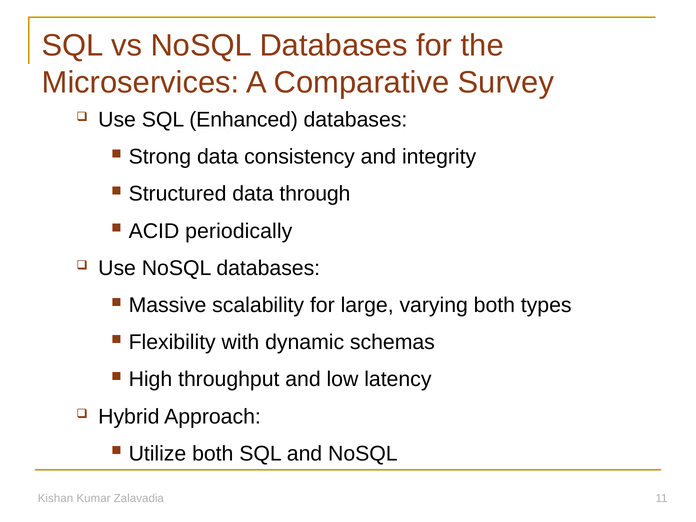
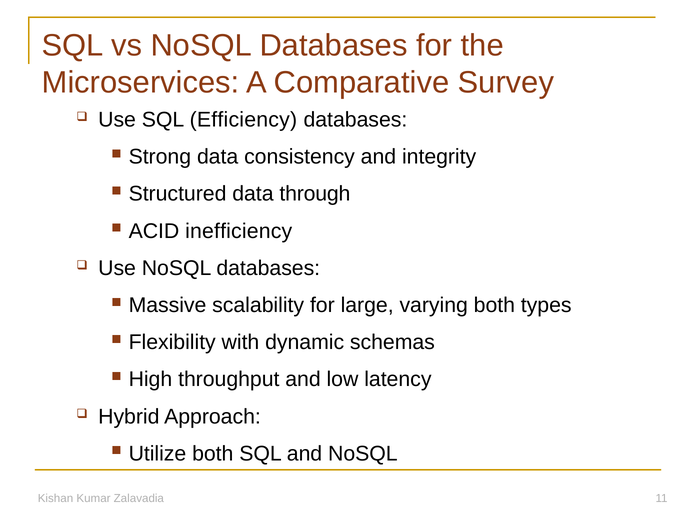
Enhanced: Enhanced -> Efficiency
periodically: periodically -> inefficiency
